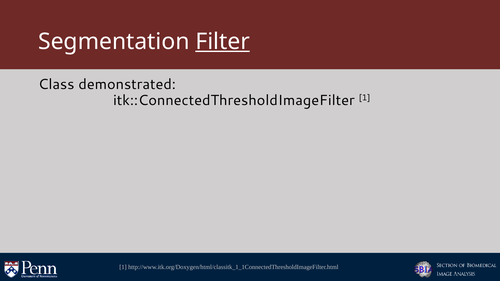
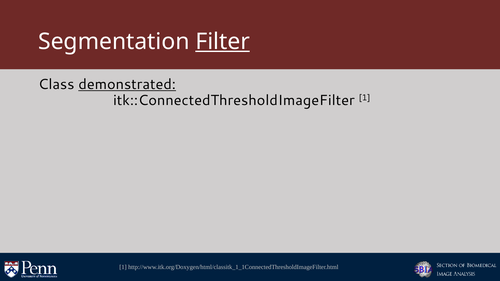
demonstrated underline: none -> present
